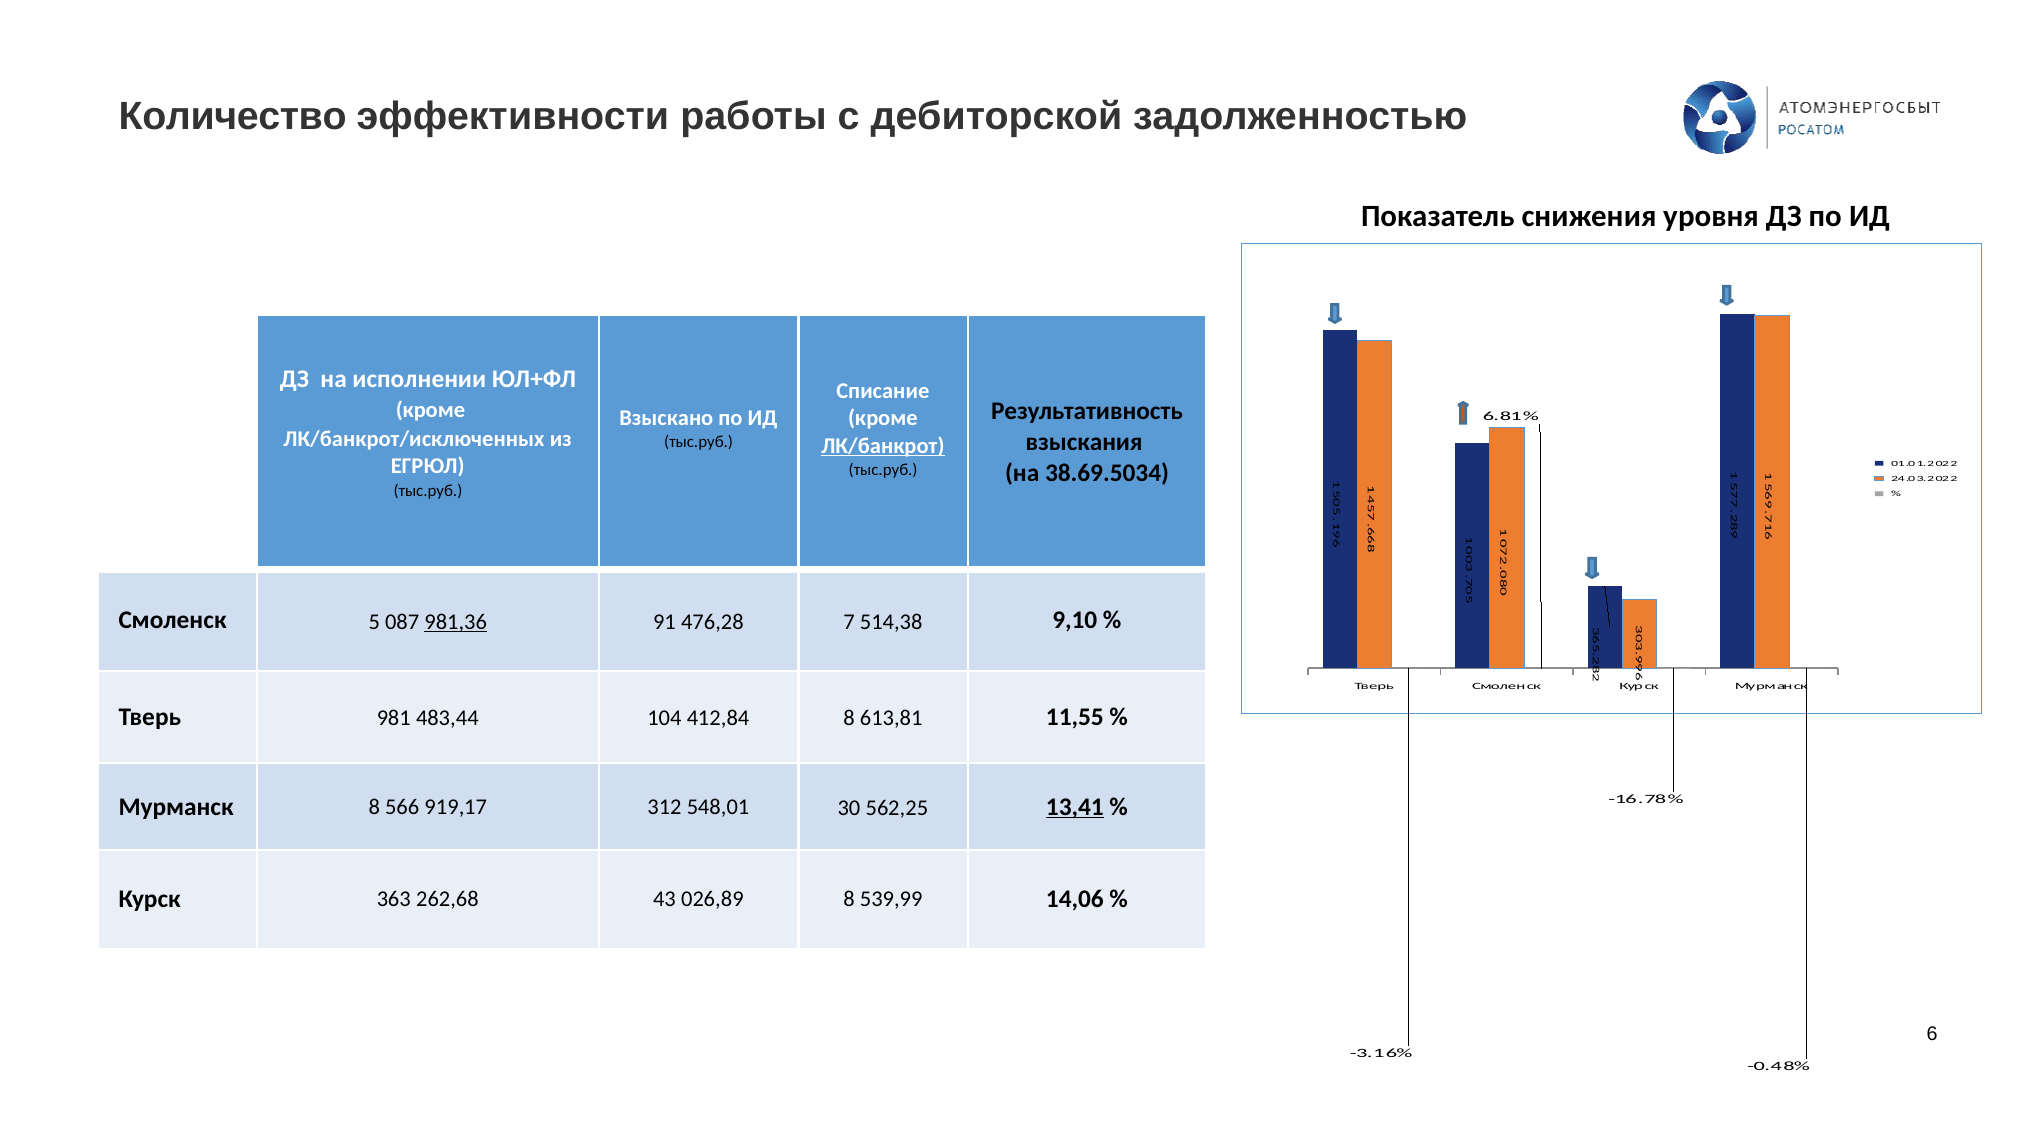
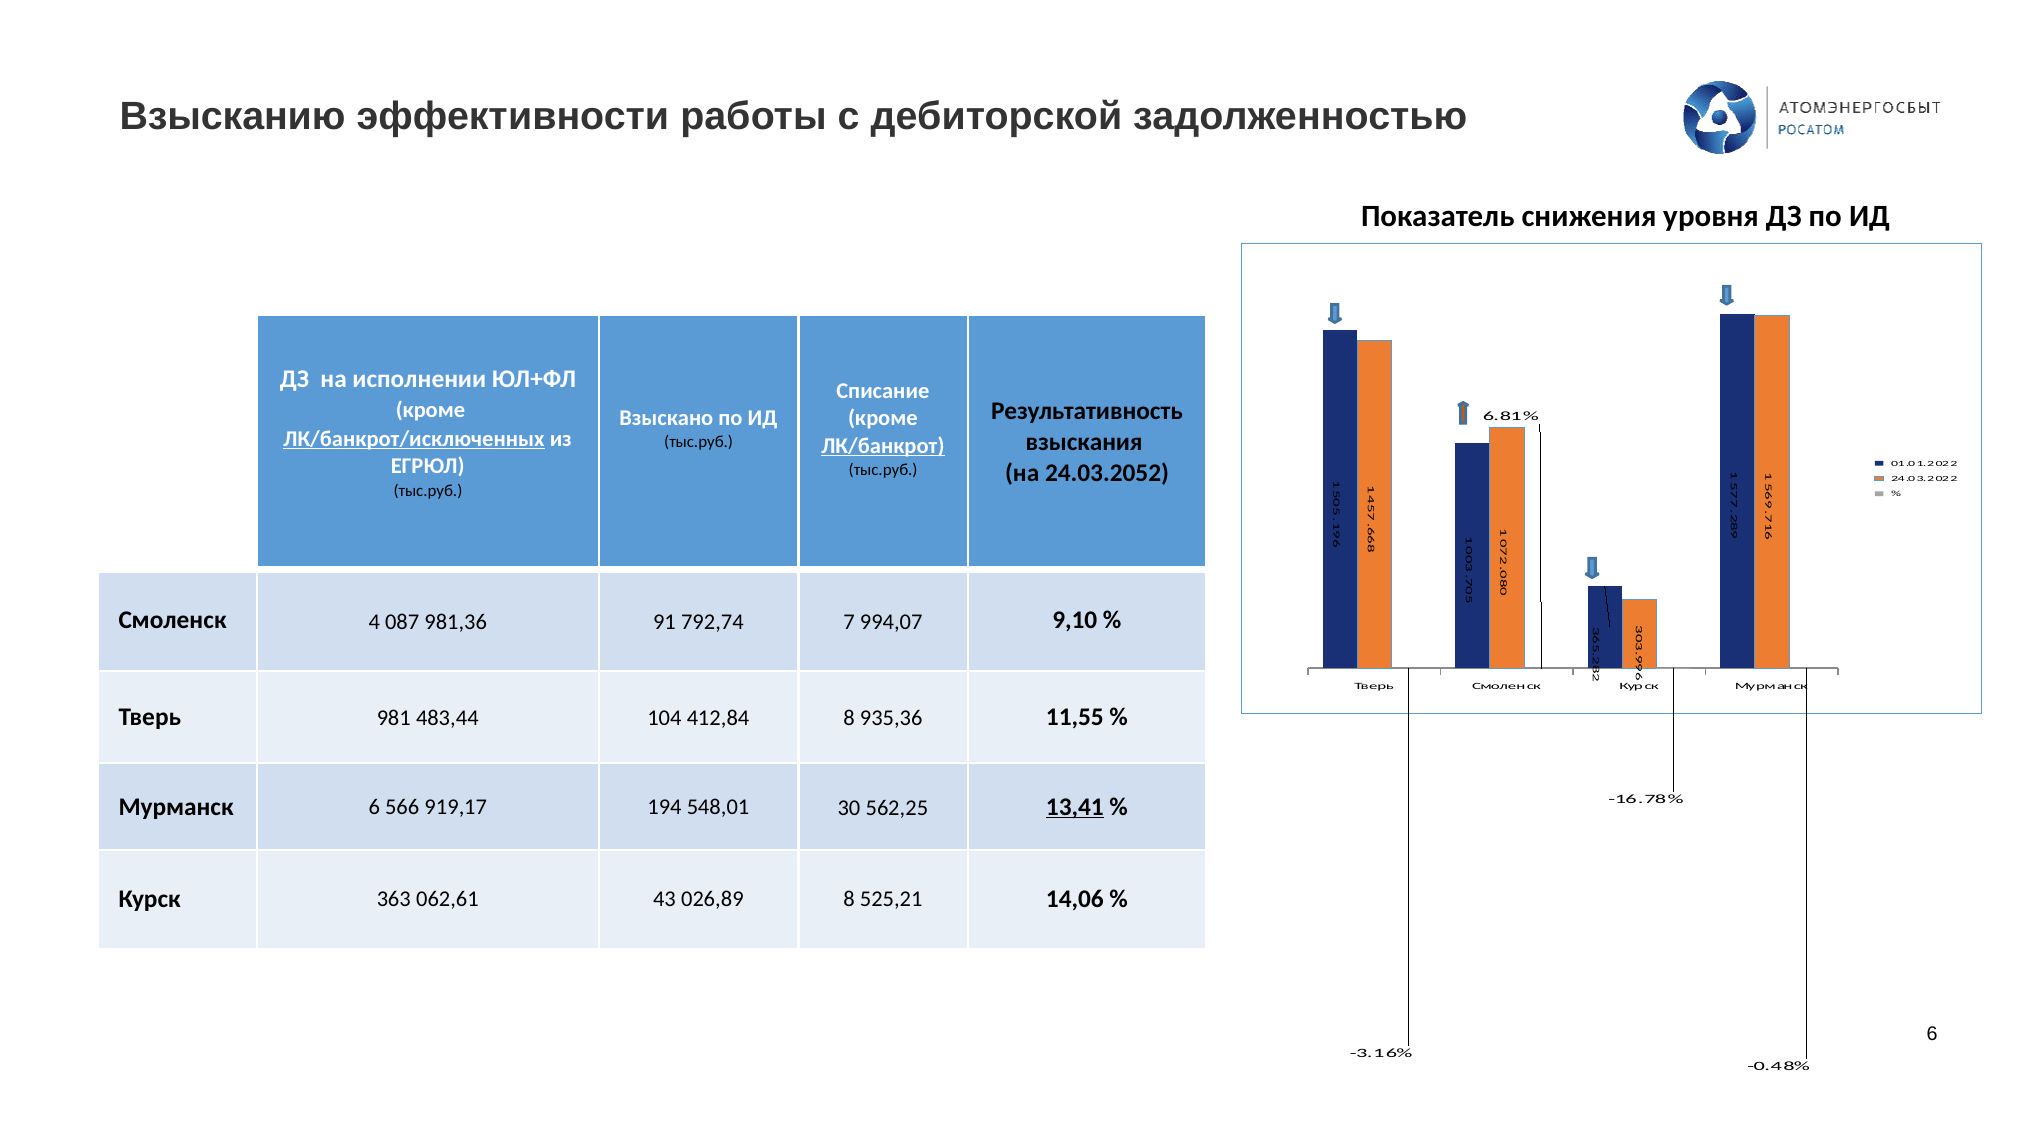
Количество: Количество -> Взысканию
ЛК/банкрот/исключенных underline: none -> present
38.69.5034: 38.69.5034 -> 24.03.2052
Смоленск 5: 5 -> 4
981,36 underline: present -> none
476,28: 476,28 -> 792,74
514,38: 514,38 -> 994,07
613,81: 613,81 -> 935,36
Мурманск 8: 8 -> 6
312: 312 -> 194
262,68: 262,68 -> 062,61
539,99: 539,99 -> 525,21
